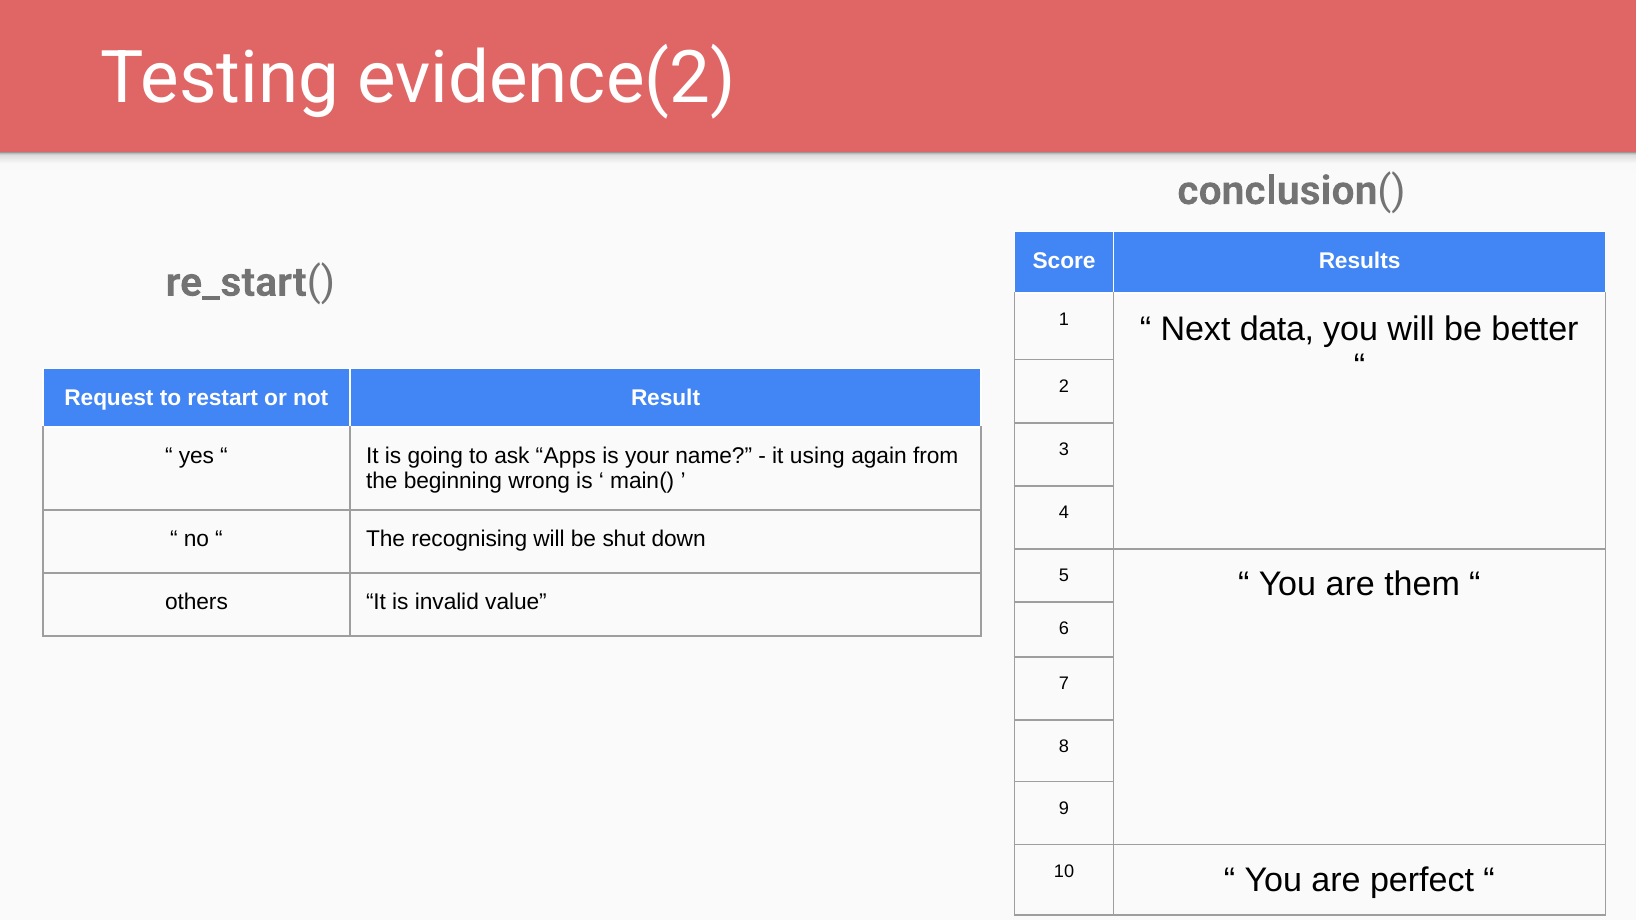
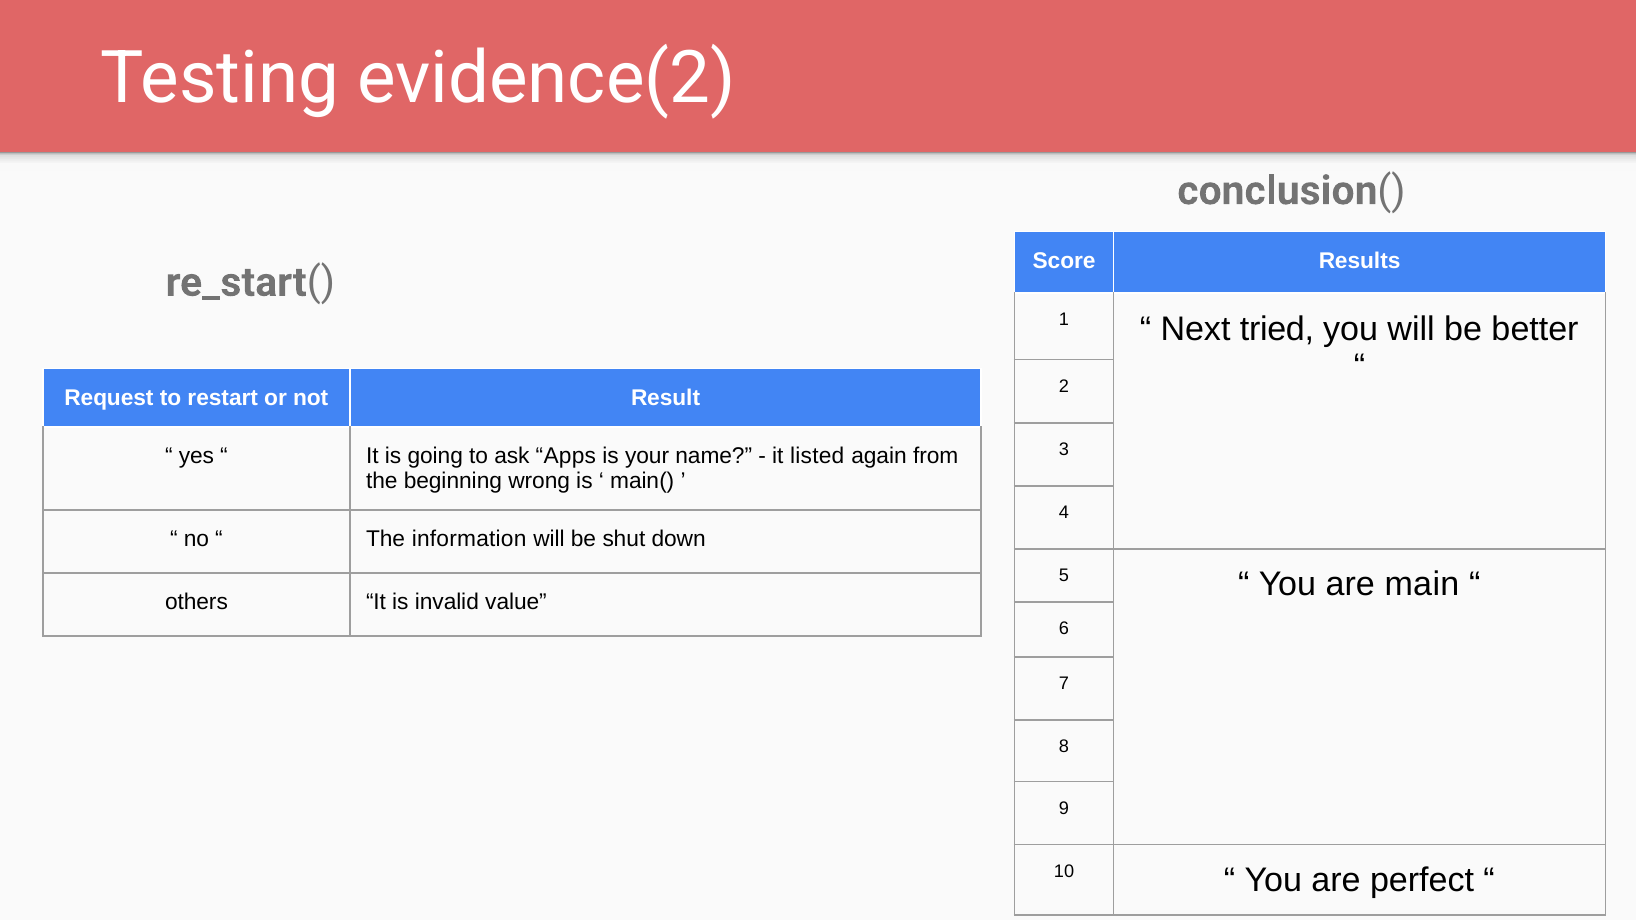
data: data -> tried
using: using -> listed
recognising: recognising -> information
them: them -> main
